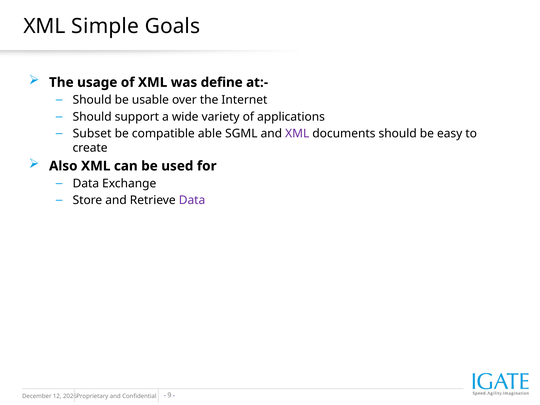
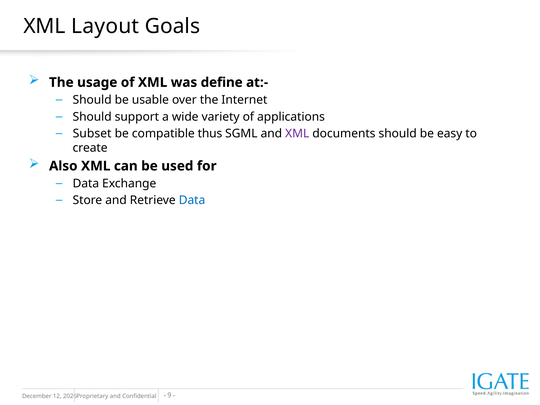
Simple: Simple -> Layout
able: able -> thus
Data at (192, 200) colour: purple -> blue
